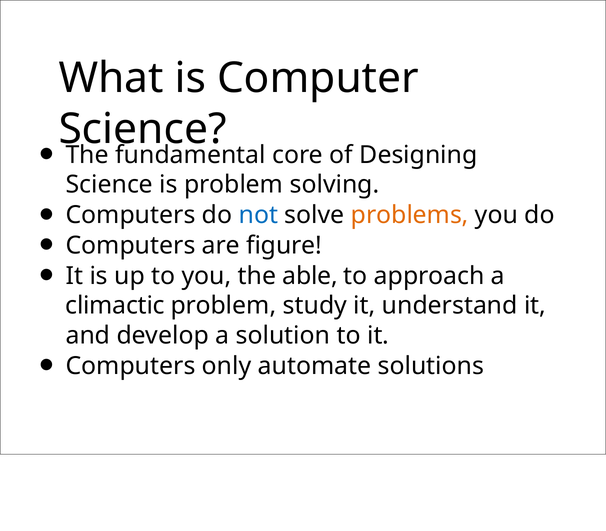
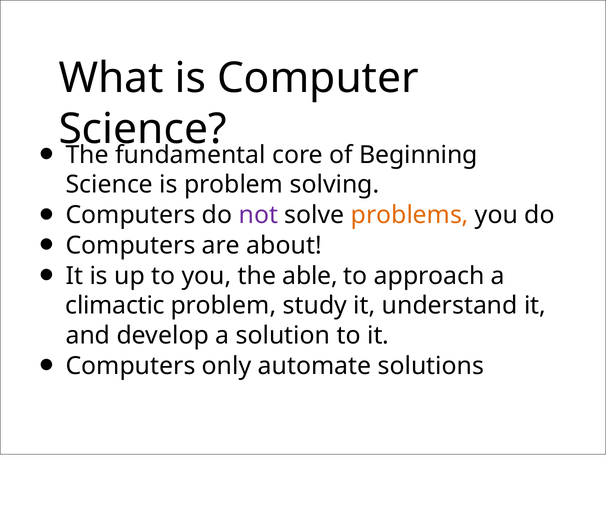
Designing: Designing -> Beginning
not colour: blue -> purple
figure: figure -> about
